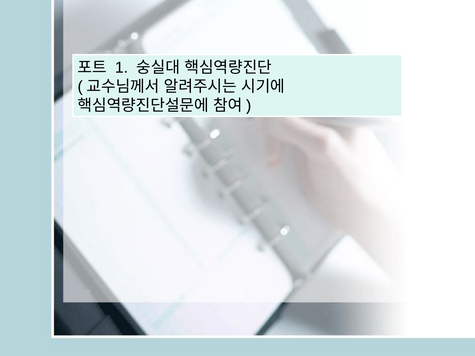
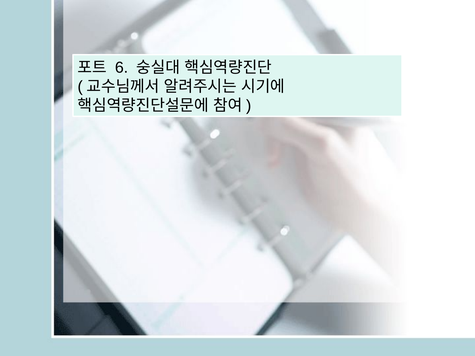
1: 1 -> 6
